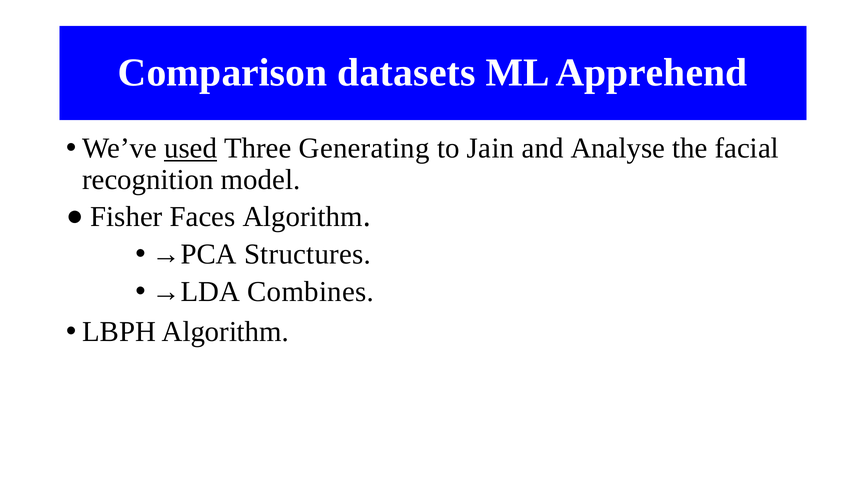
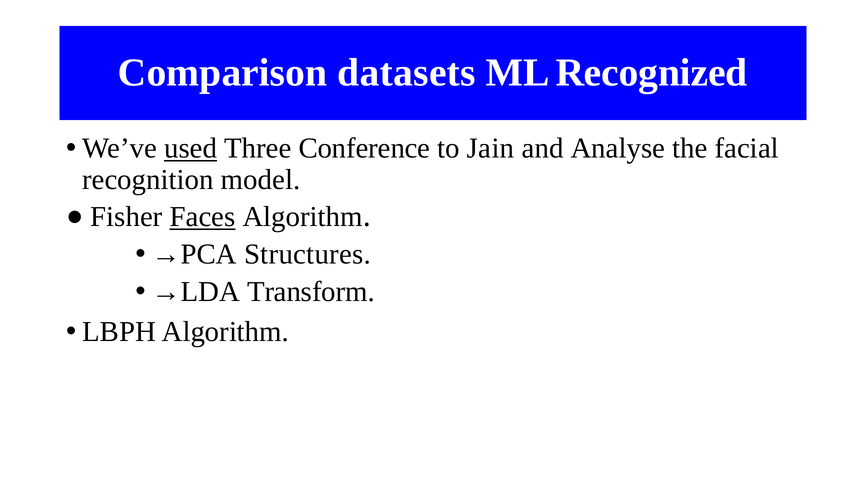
Apprehend: Apprehend -> Recognized
Generating: Generating -> Conference
Faces underline: none -> present
Combines: Combines -> Transform
